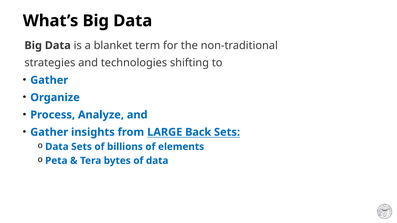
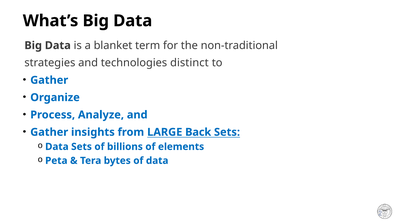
shifting: shifting -> distinct
